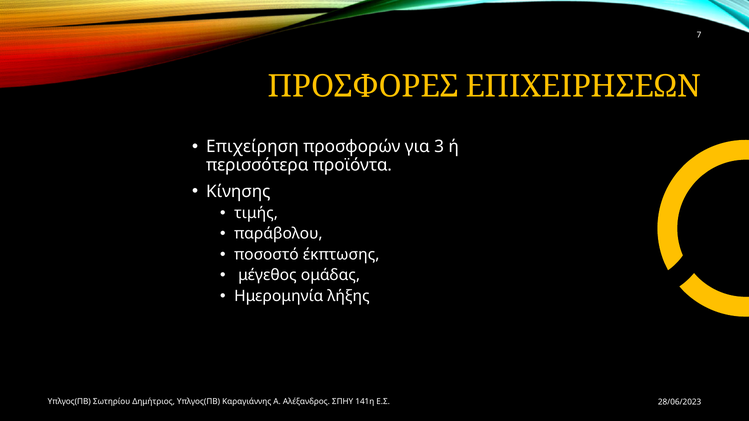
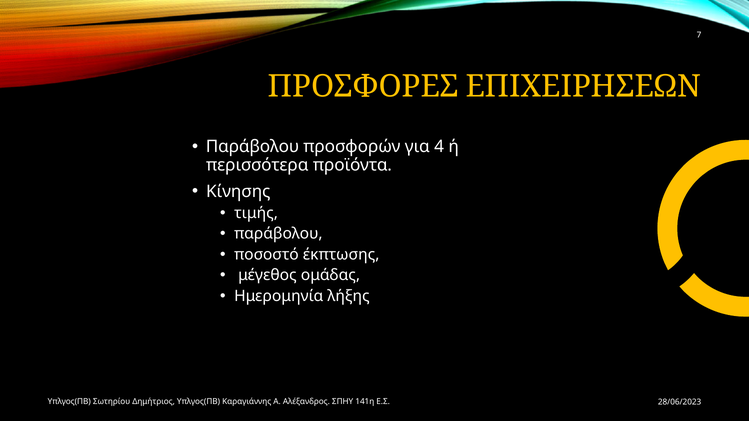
Επιχείρηση at (252, 147): Επιχείρηση -> Παράβολου
3: 3 -> 4
